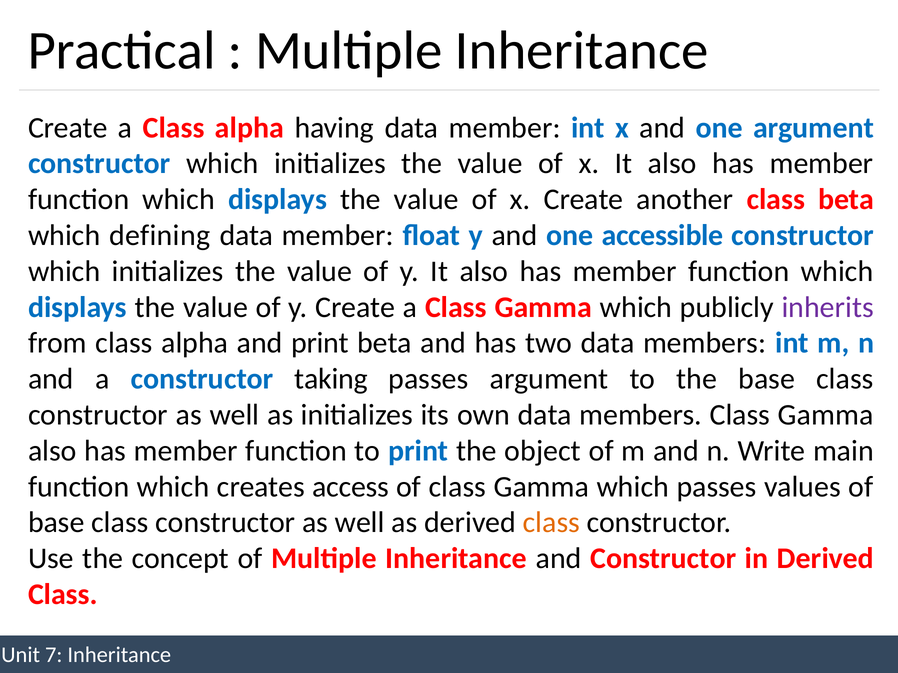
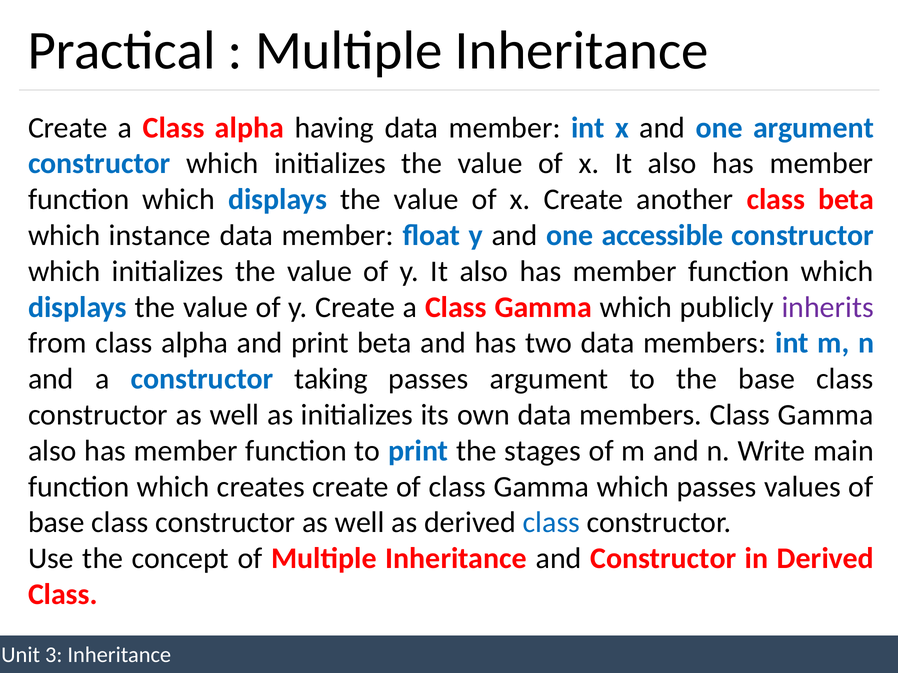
defining: defining -> instance
object: object -> stages
creates access: access -> create
class at (551, 523) colour: orange -> blue
7: 7 -> 3
